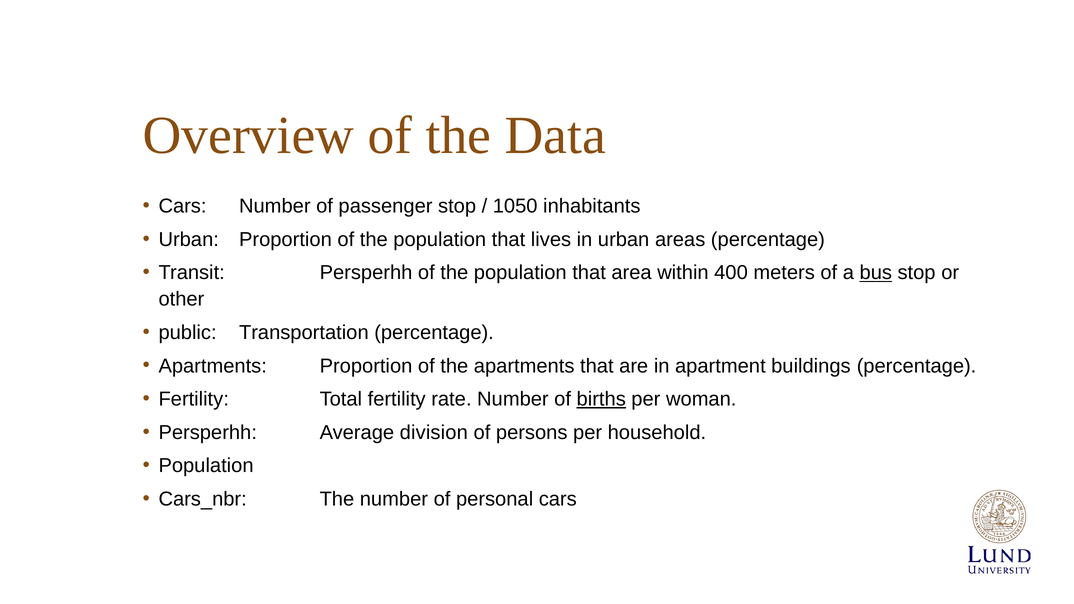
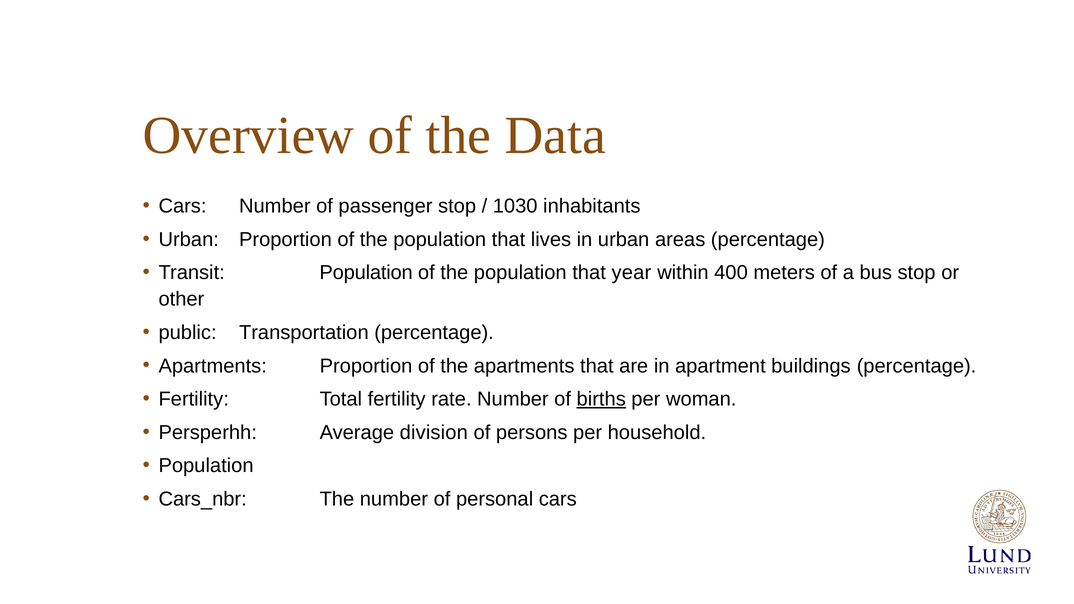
1050: 1050 -> 1030
Transit Persperhh: Persperhh -> Population
area: area -> year
bus underline: present -> none
